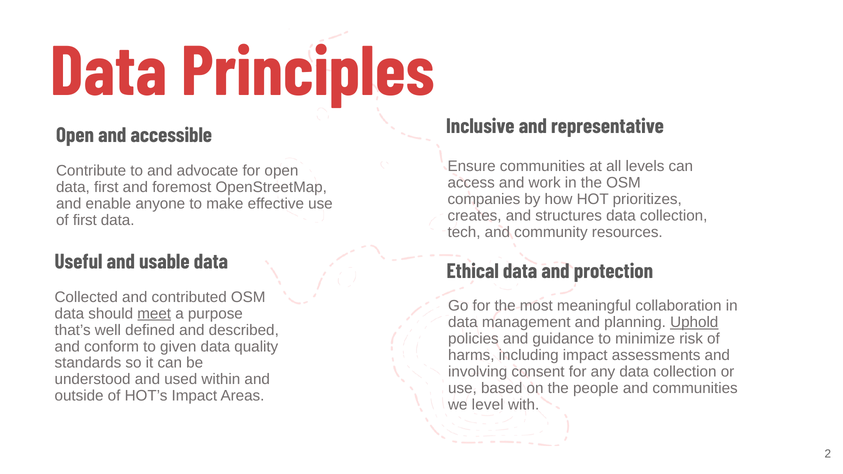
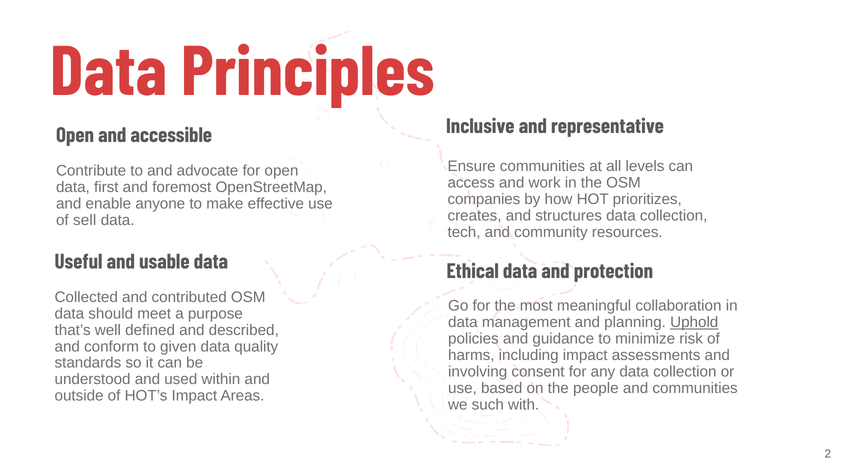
of first: first -> sell
meet underline: present -> none
level: level -> such
